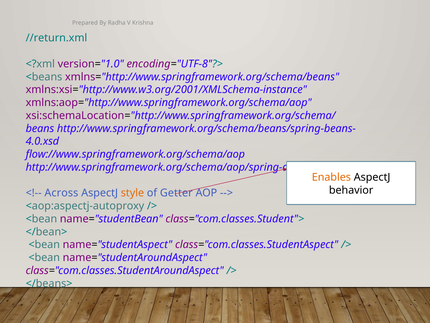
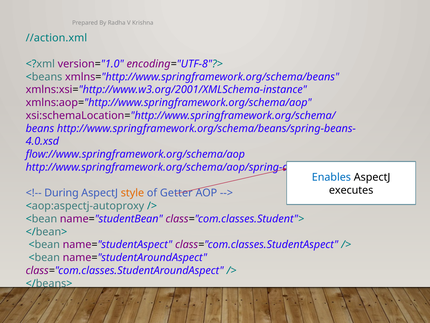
//return.xml: //return.xml -> //action.xml
Enables colour: orange -> blue
behavior: behavior -> executes
Across: Across -> During
